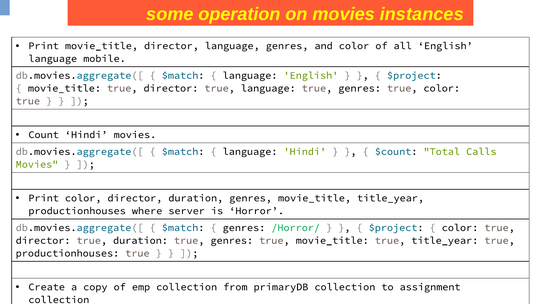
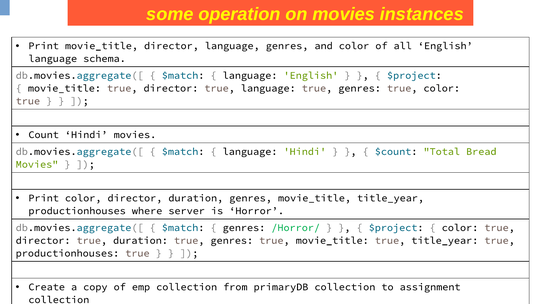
mobile: mobile -> schema
Calls: Calls -> Bread
